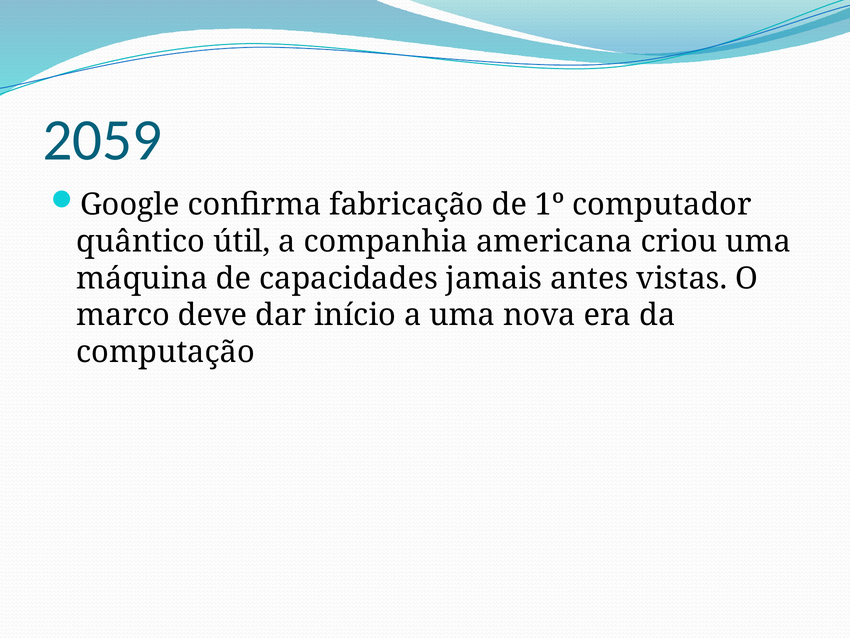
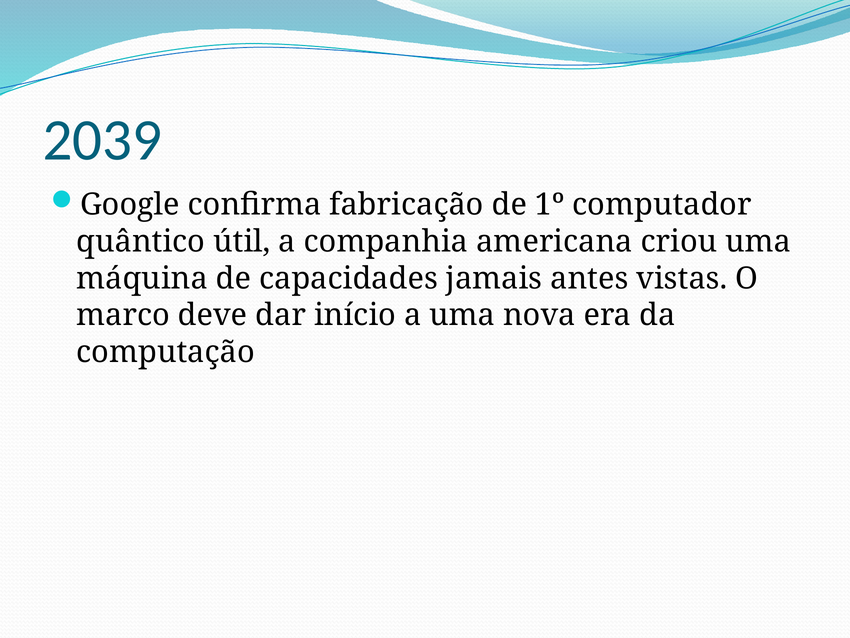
2059: 2059 -> 2039
